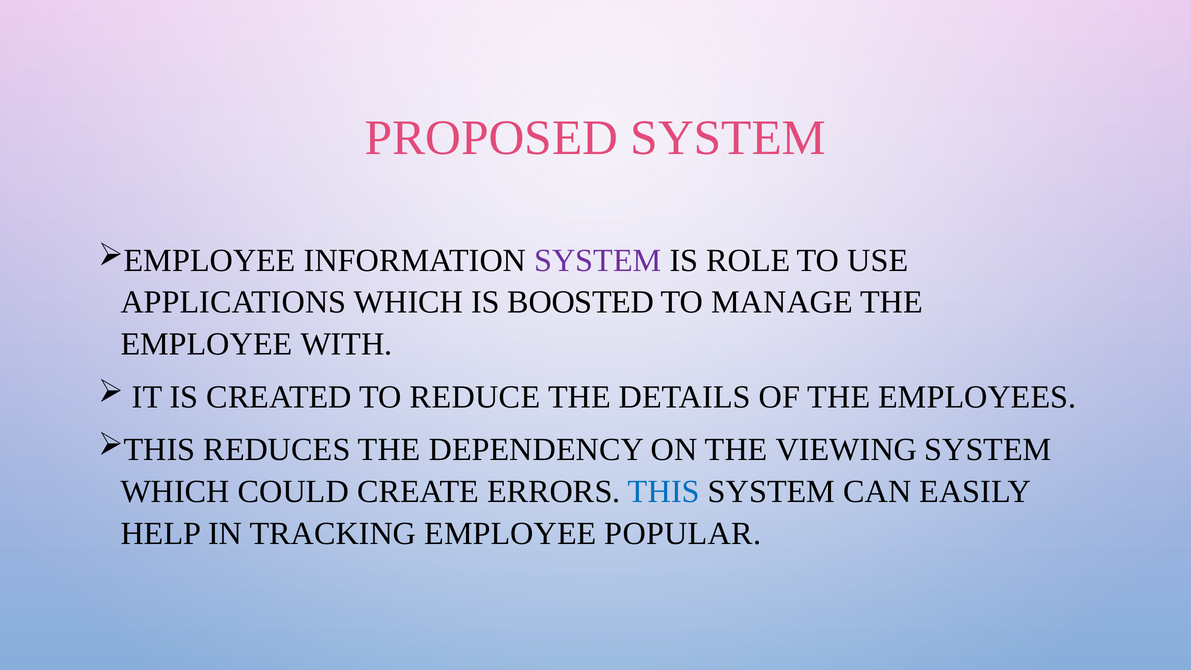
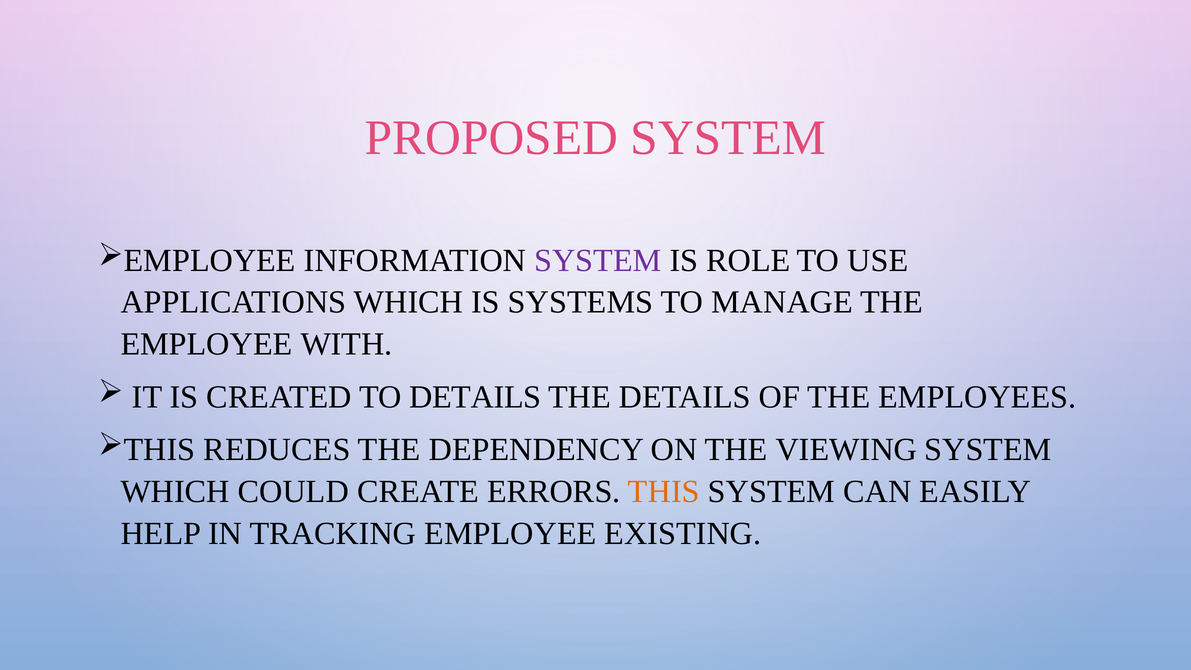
BOOSTED: BOOSTED -> SYSTEMS
TO REDUCE: REDUCE -> DETAILS
THIS colour: blue -> orange
POPULAR: POPULAR -> EXISTING
